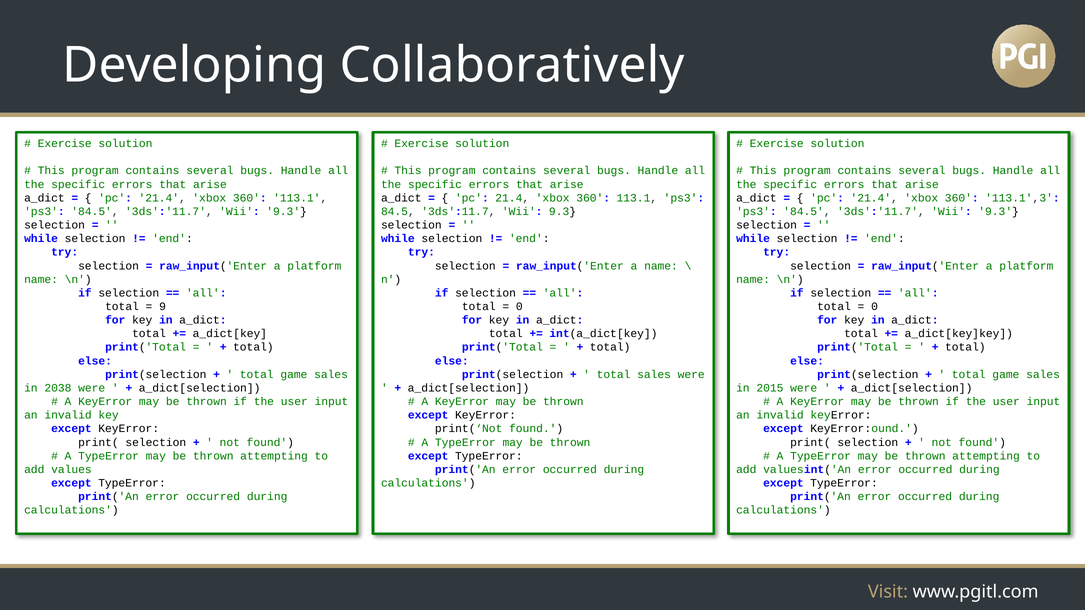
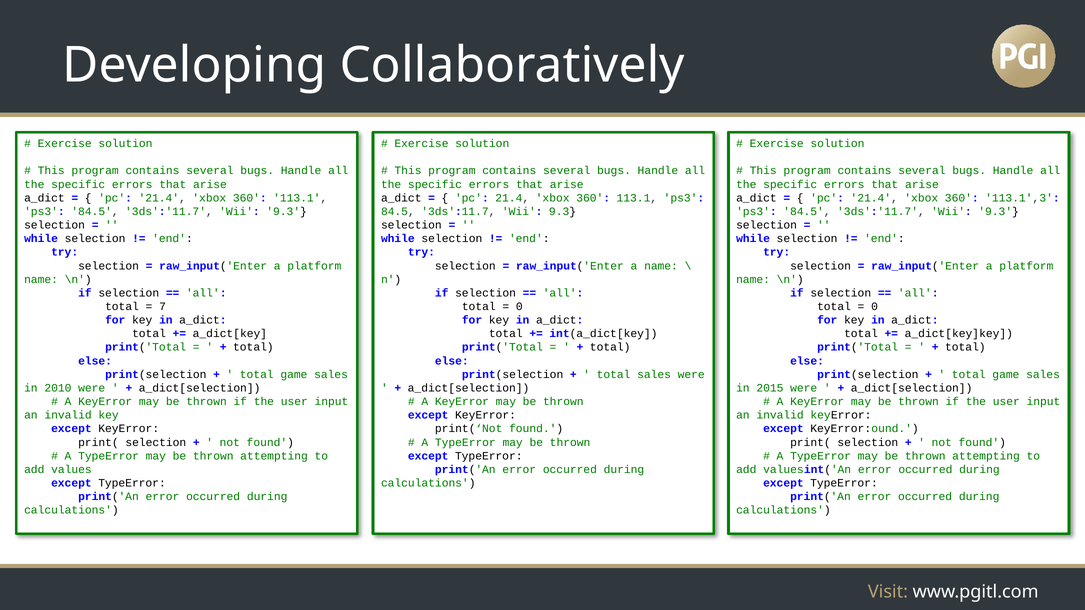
9: 9 -> 7
2038: 2038 -> 2010
